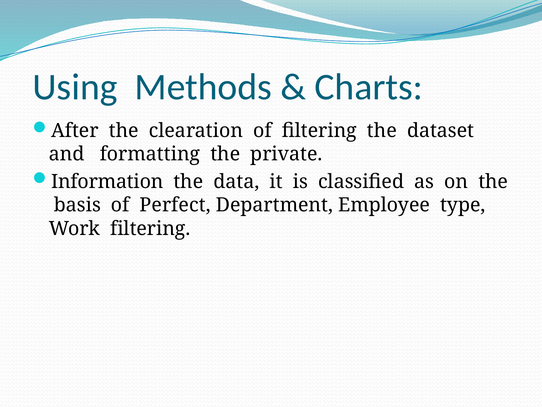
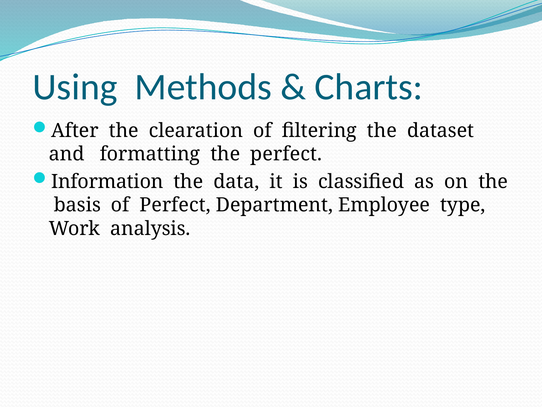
the private: private -> perfect
Work filtering: filtering -> analysis
